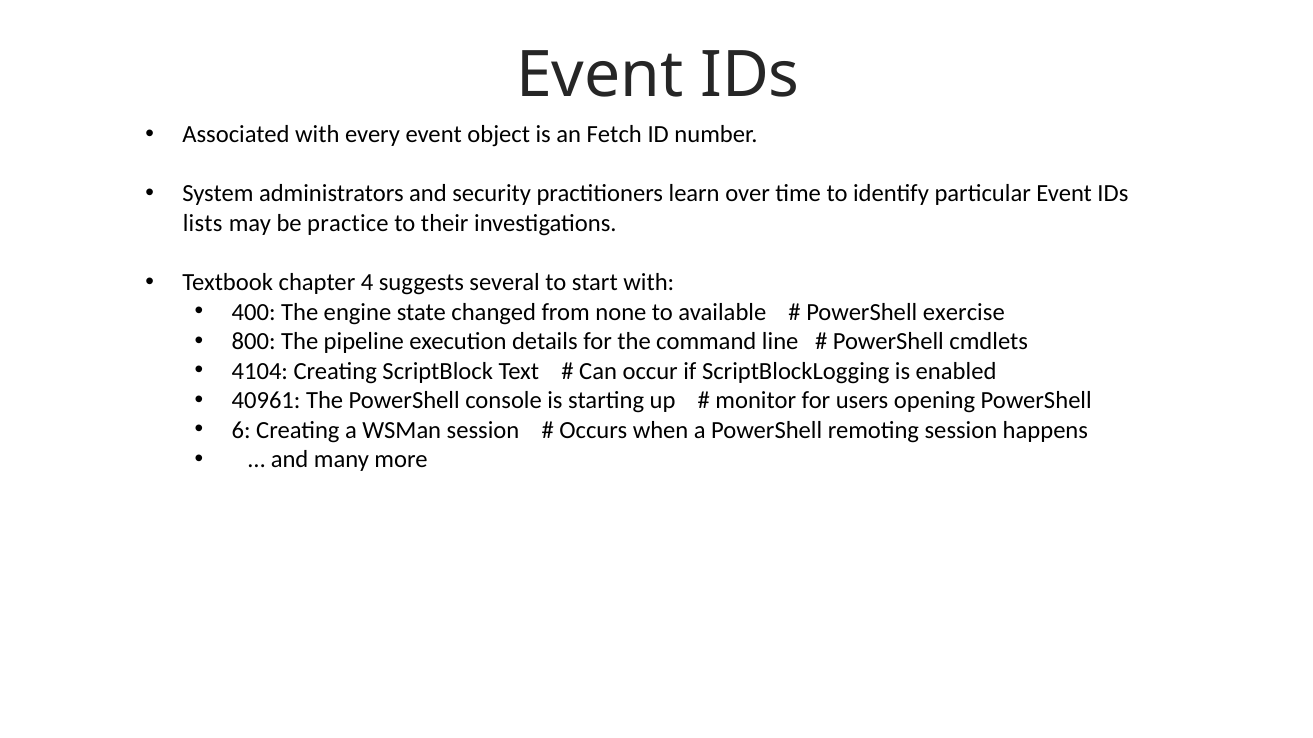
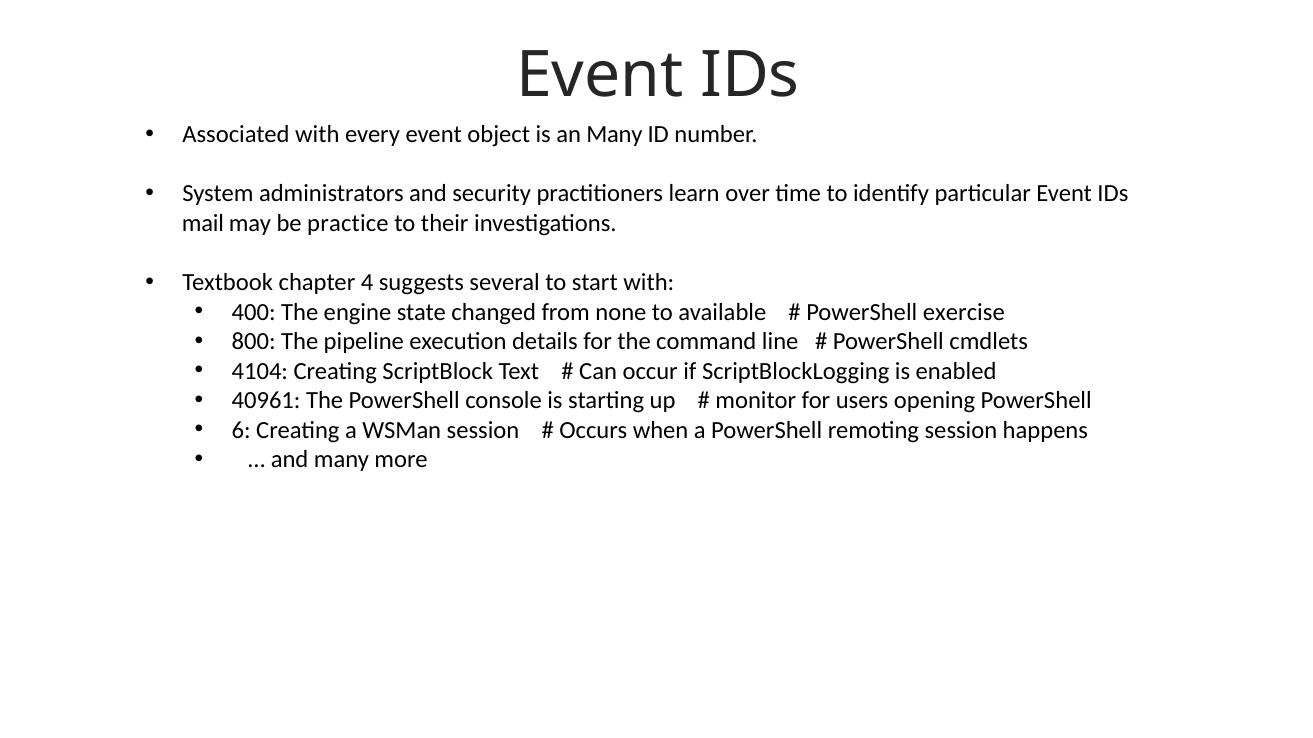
an Fetch: Fetch -> Many
lists: lists -> mail
